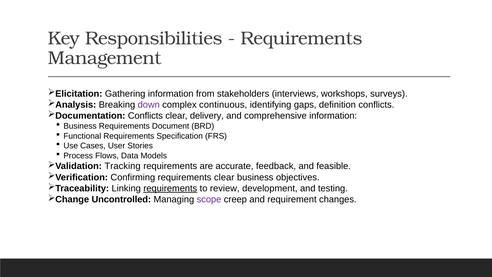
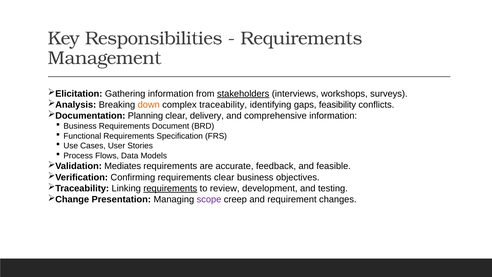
stakeholders underline: none -> present
down colour: purple -> orange
continuous: continuous -> traceability
definition: definition -> feasibility
Conflicts at (145, 116): Conflicts -> Planning
Tracking: Tracking -> Mediates
Uncontrolled: Uncontrolled -> Presentation
